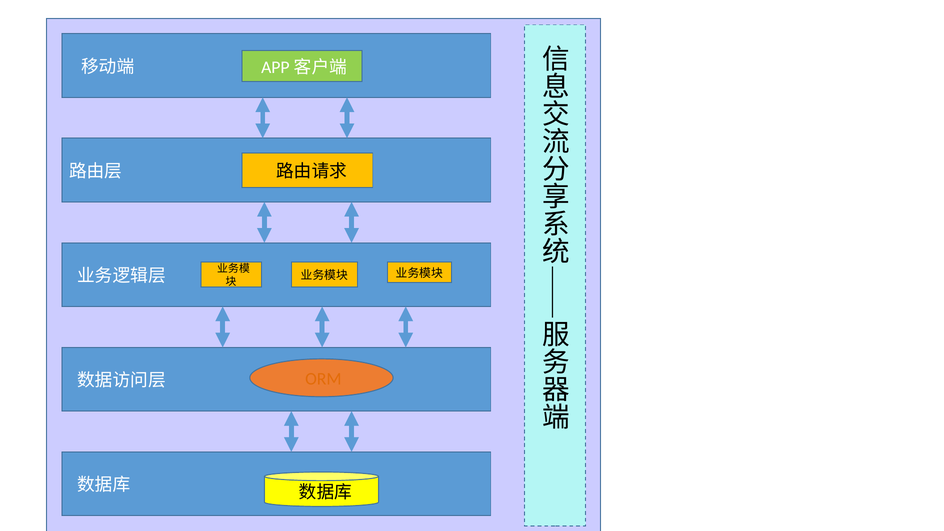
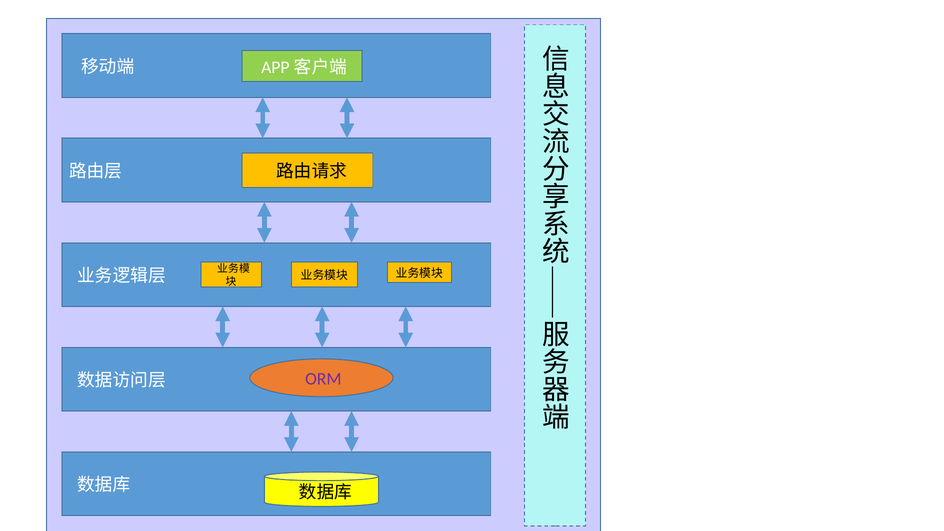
ORM colour: orange -> purple
